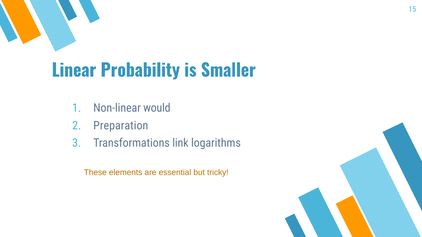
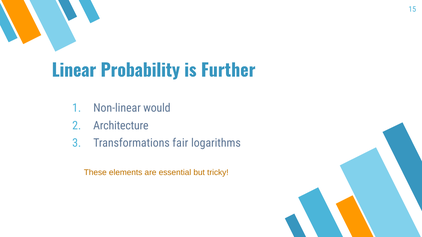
Smaller: Smaller -> Further
Preparation: Preparation -> Architecture
link: link -> fair
